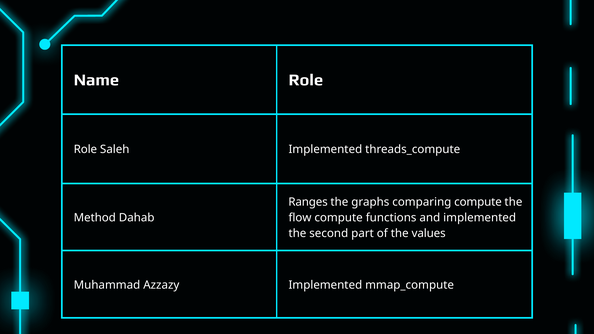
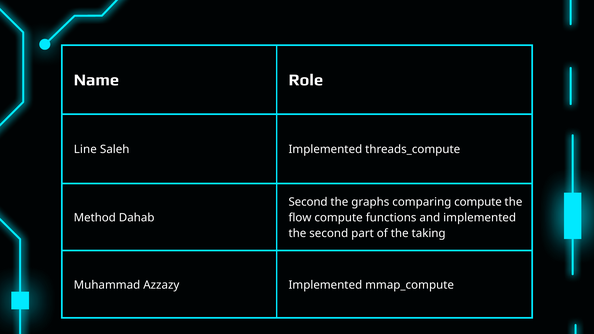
Role at (85, 150): Role -> Line
Ranges at (308, 202): Ranges -> Second
values: values -> taking
